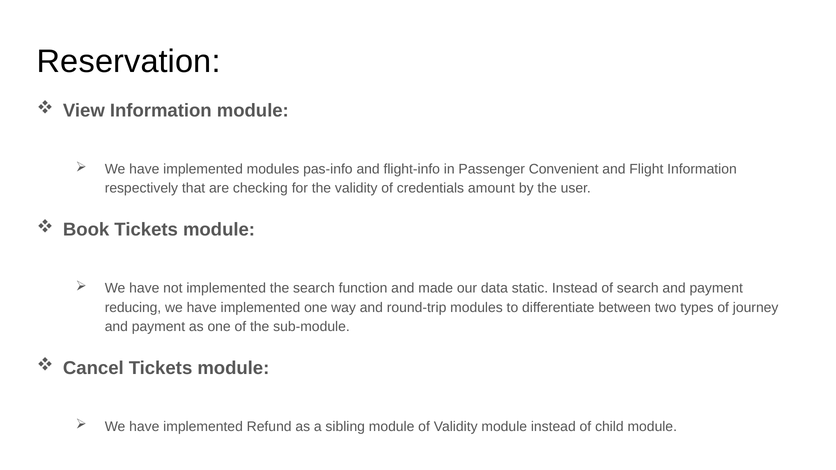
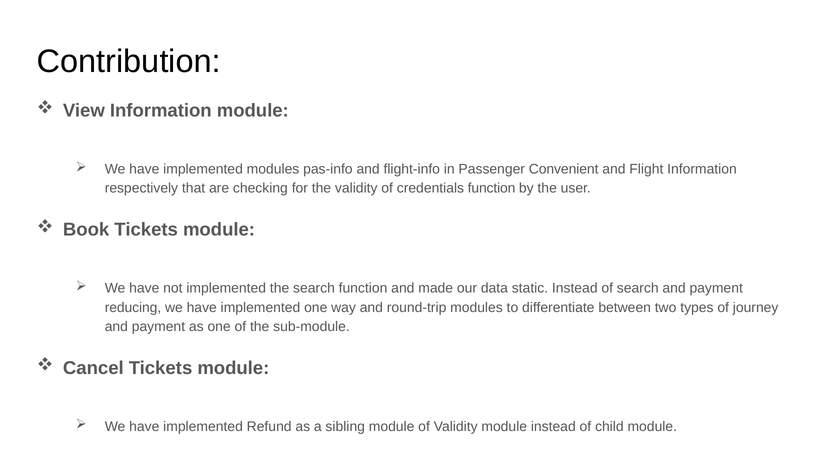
Reservation: Reservation -> Contribution
credentials amount: amount -> function
